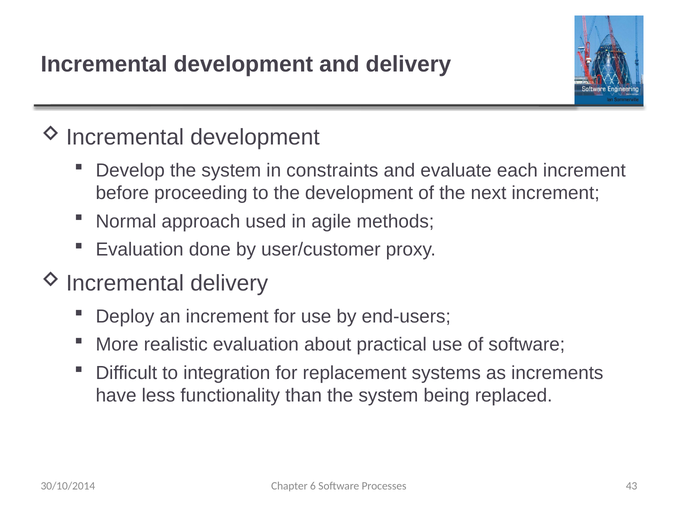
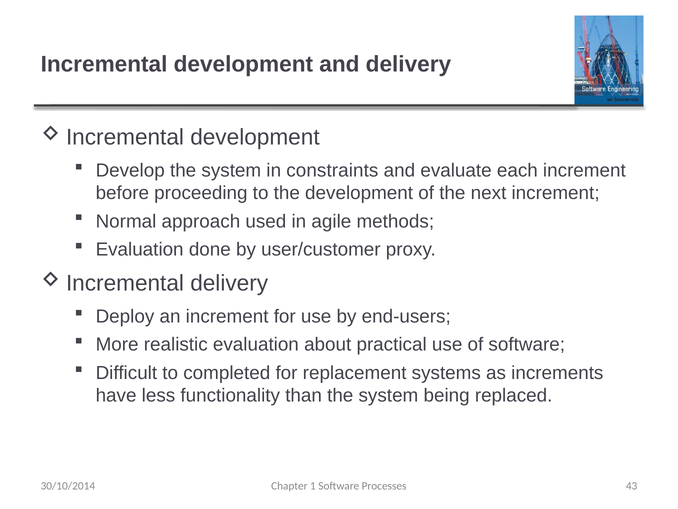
integration: integration -> completed
6: 6 -> 1
